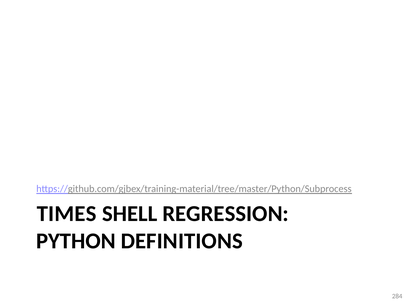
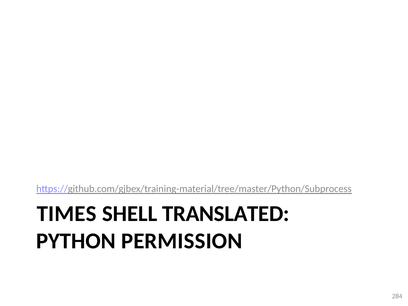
REGRESSION: REGRESSION -> TRANSLATED
DEFINITIONS: DEFINITIONS -> PERMISSION
